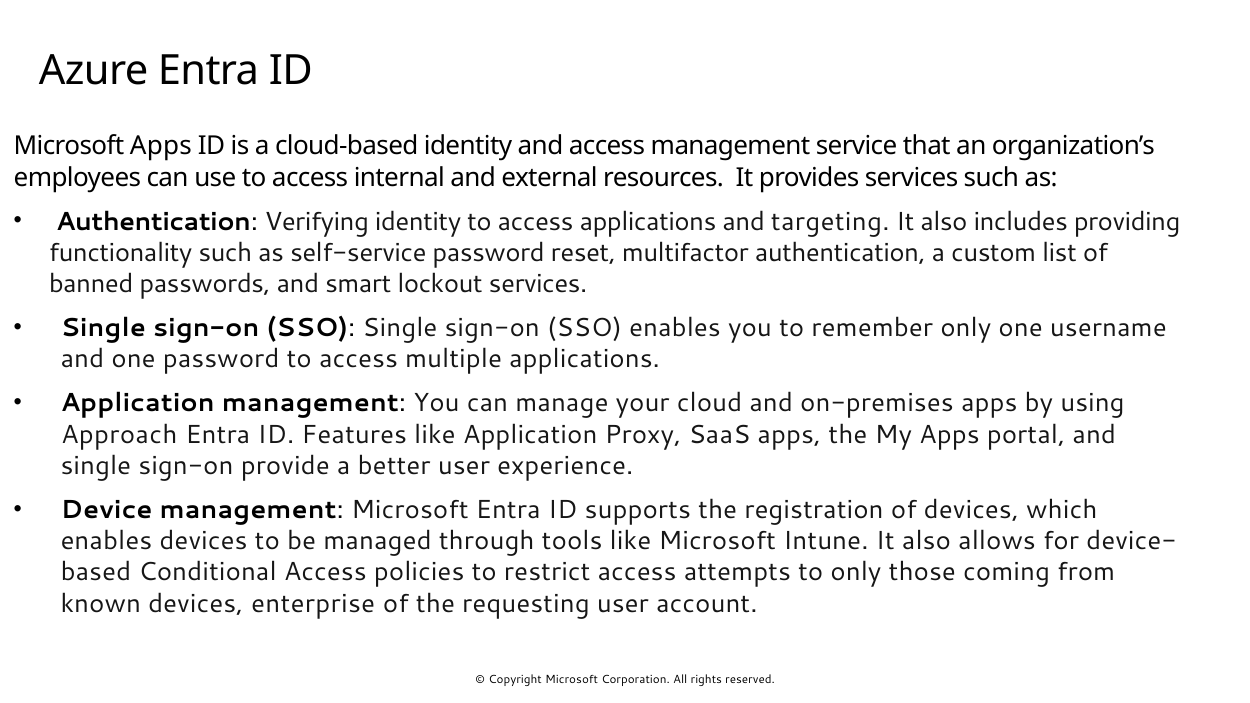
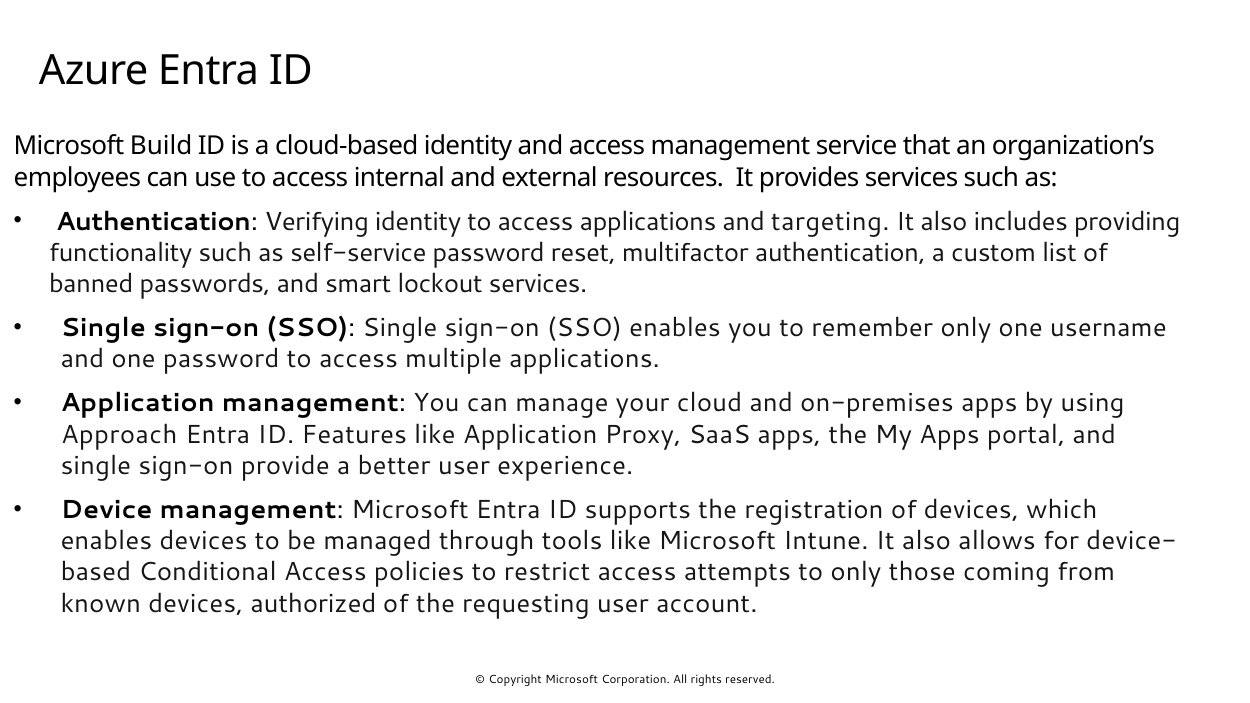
Microsoft Apps: Apps -> Build
enterprise: enterprise -> authorized
